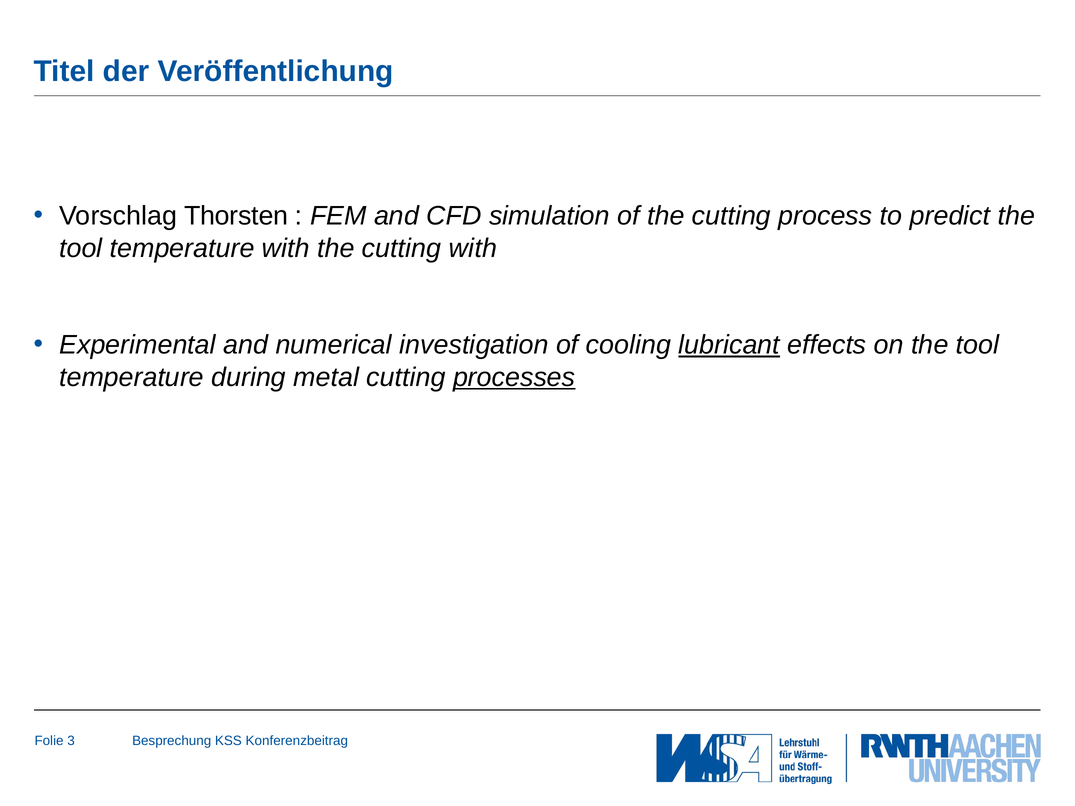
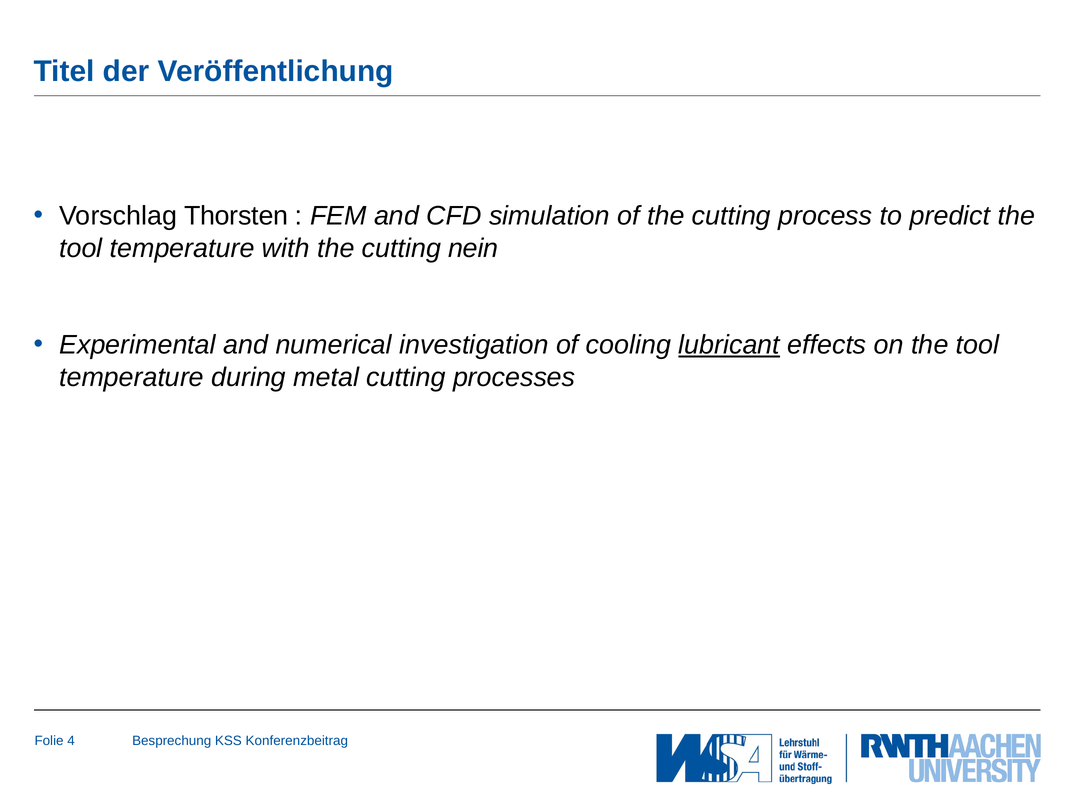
cutting with: with -> nein
processes underline: present -> none
3: 3 -> 4
